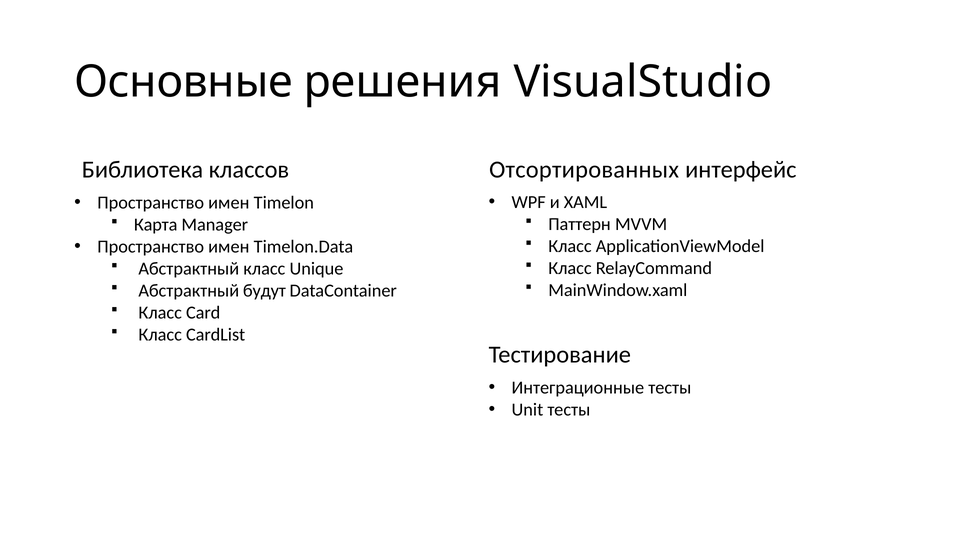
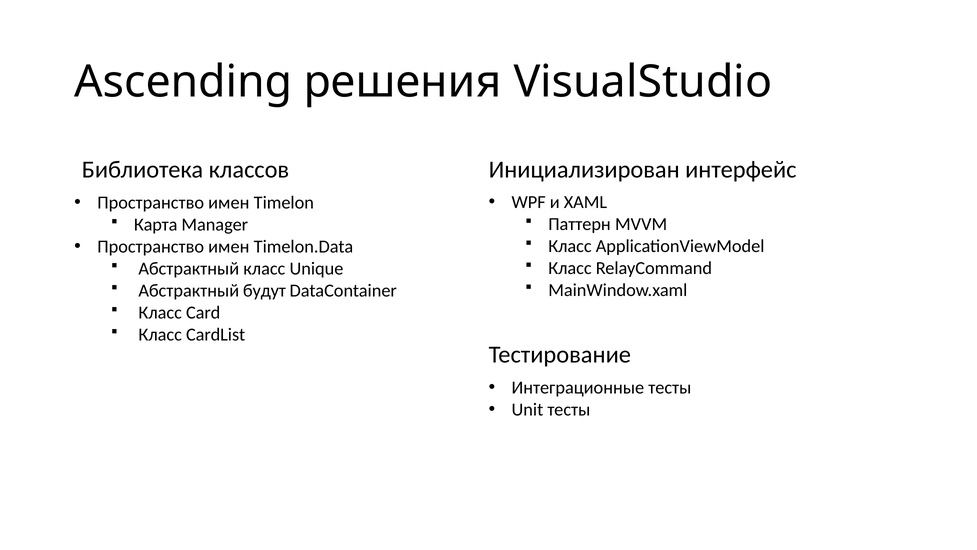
Основные: Основные -> Ascending
Отсортированных: Отсортированных -> Инициализирован
